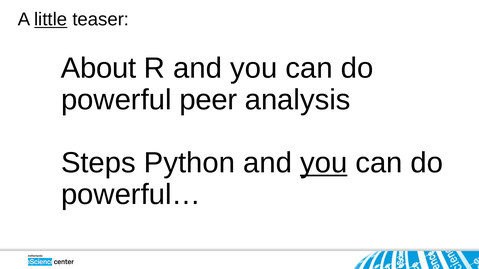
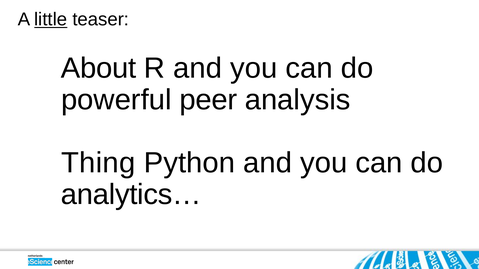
Steps: Steps -> Thing
you at (324, 163) underline: present -> none
powerful…: powerful… -> analytics…
